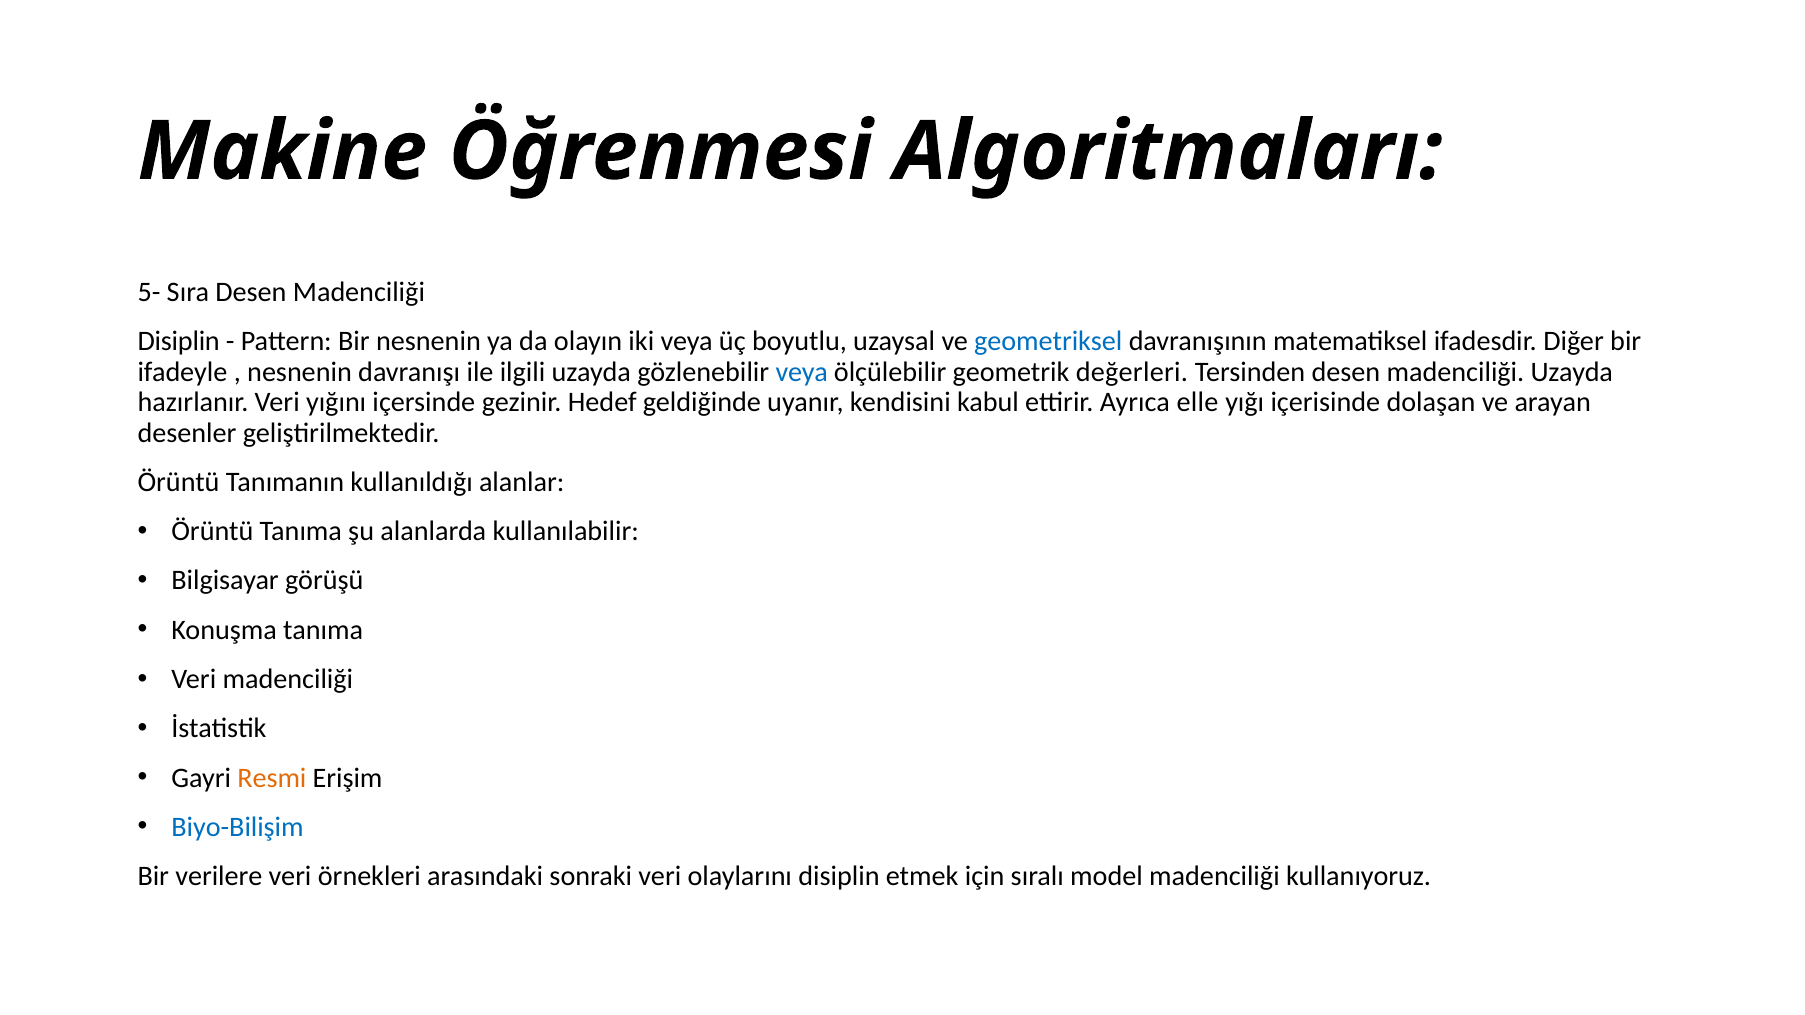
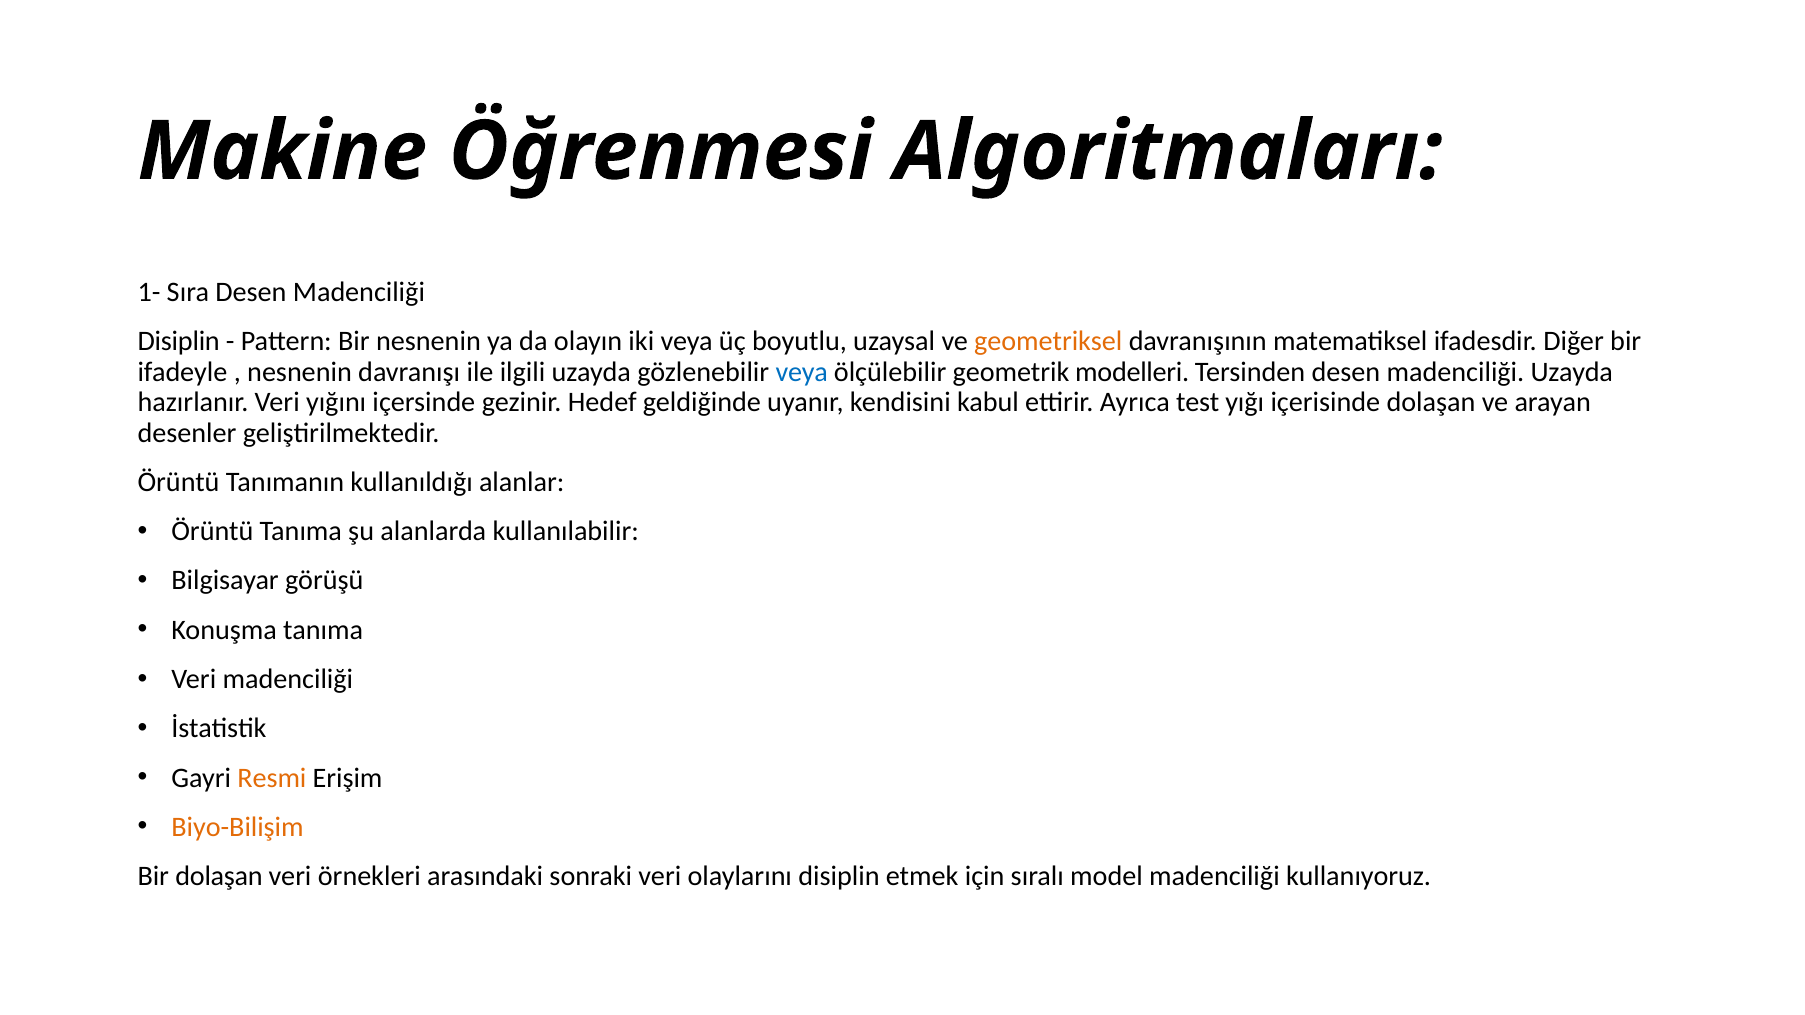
5-: 5- -> 1-
geometriksel colour: blue -> orange
değerleri: değerleri -> modelleri
elle: elle -> test
Biyo-Bilişim colour: blue -> orange
Bir verilere: verilere -> dolaşan
